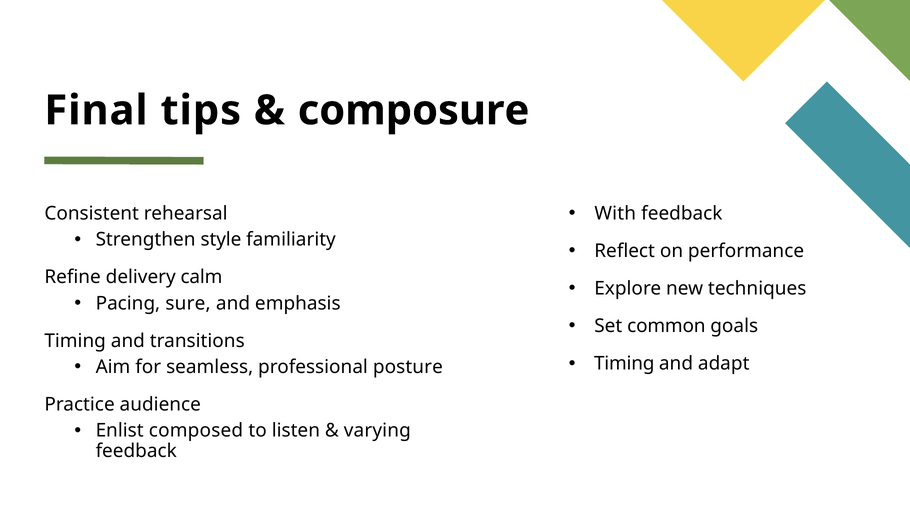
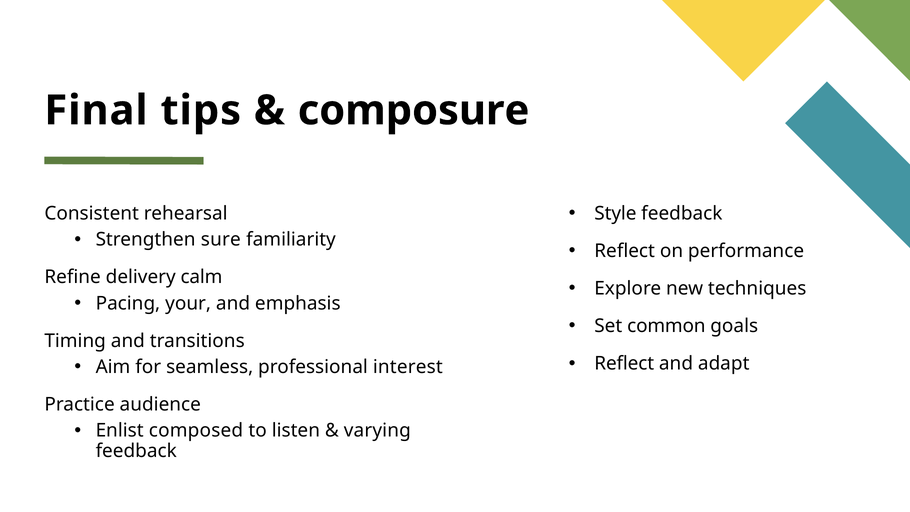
With: With -> Style
style: style -> sure
sure: sure -> your
Timing at (624, 363): Timing -> Reflect
posture: posture -> interest
